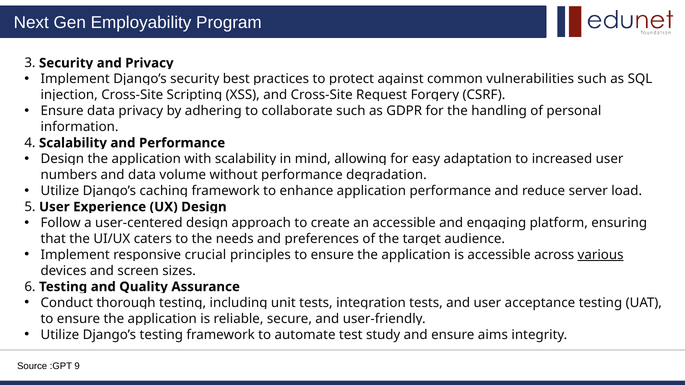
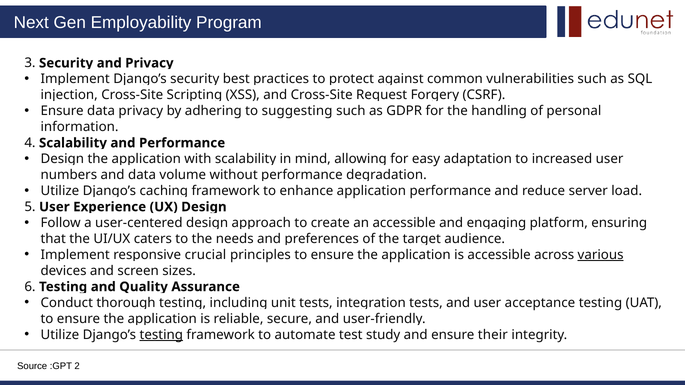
collaborate: collaborate -> suggesting
testing at (161, 335) underline: none -> present
aims: aims -> their
9: 9 -> 2
